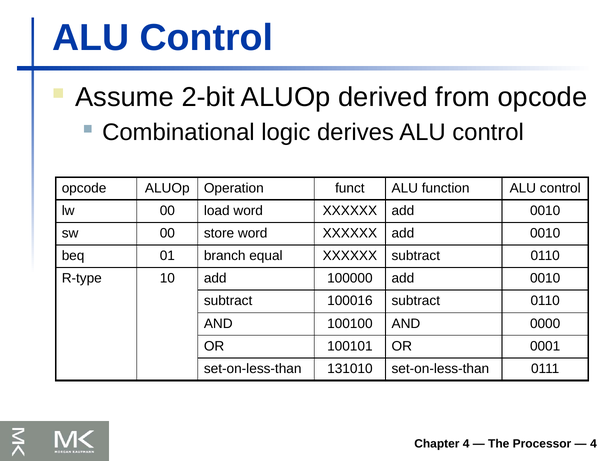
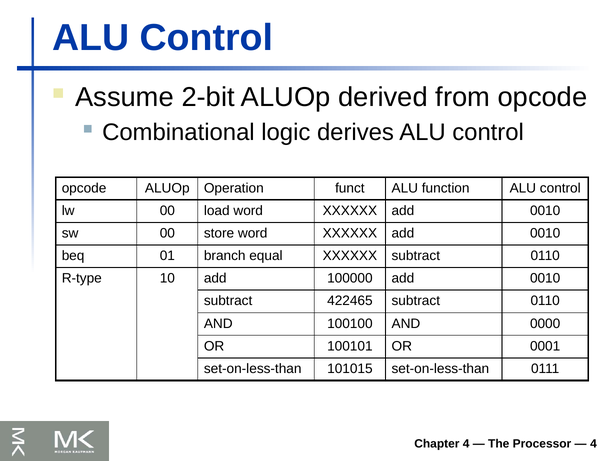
100016: 100016 -> 422465
131010: 131010 -> 101015
